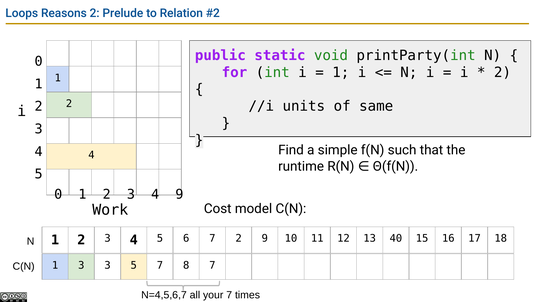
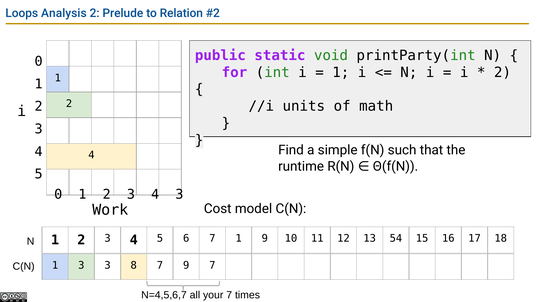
Reasons: Reasons -> Analysis
same: same -> math
4 9: 9 -> 3
7 2: 2 -> 1
40: 40 -> 54
3 5: 5 -> 8
7 8: 8 -> 9
